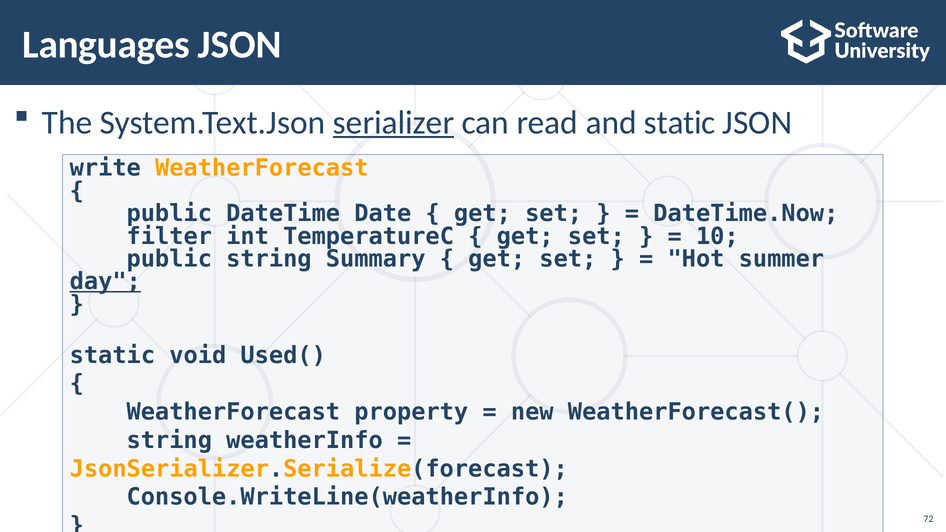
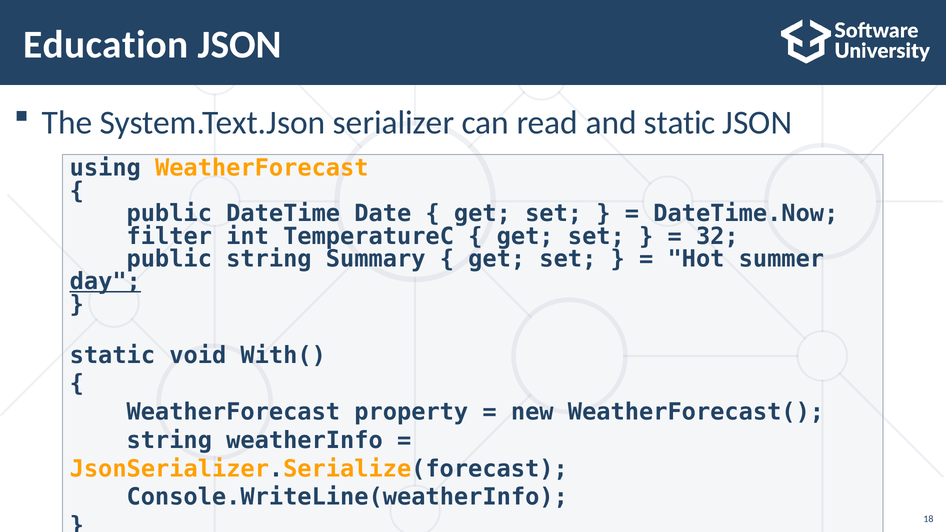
Languages: Languages -> Education
serializer underline: present -> none
write: write -> using
10: 10 -> 32
Used(: Used( -> With(
72: 72 -> 18
